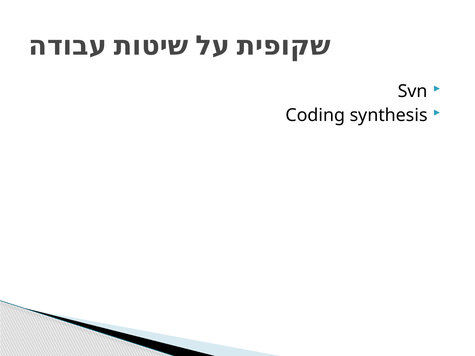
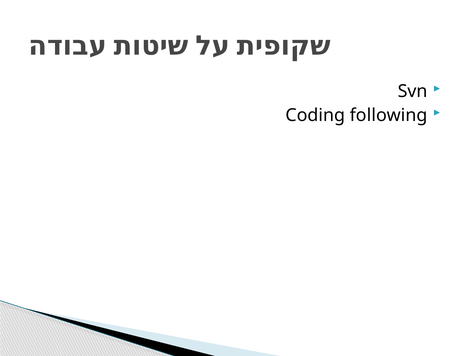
synthesis: synthesis -> following
